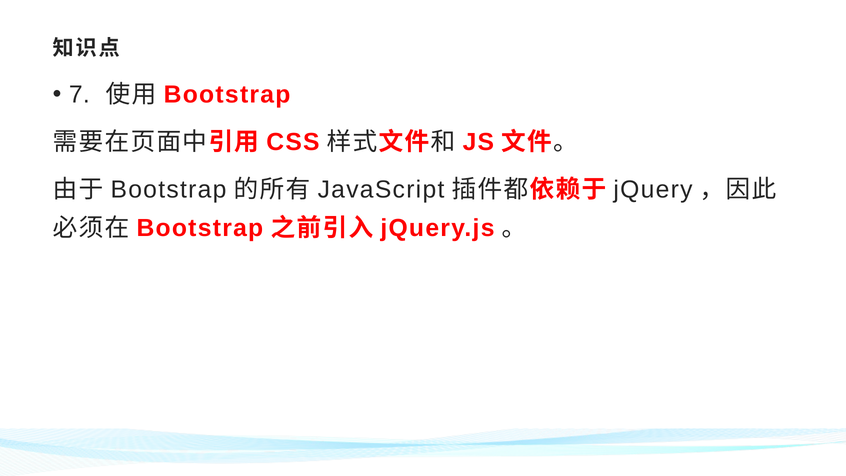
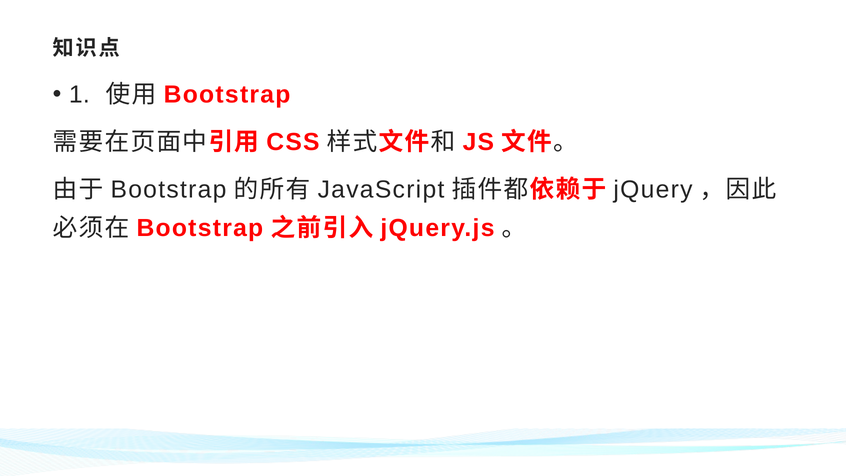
7: 7 -> 1
